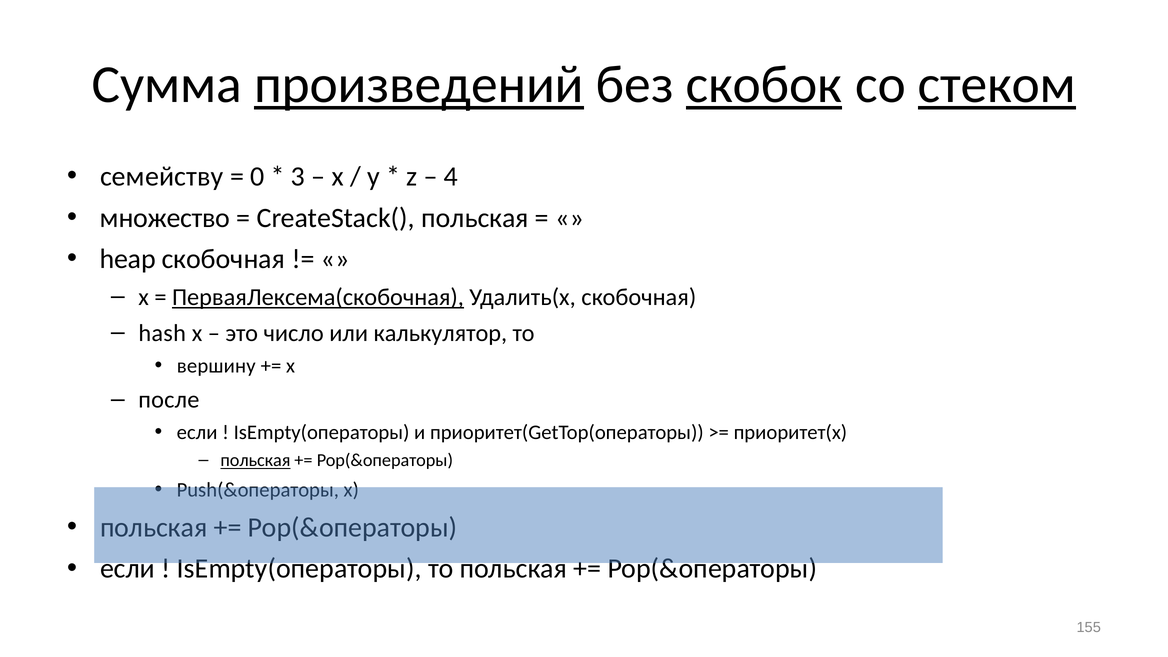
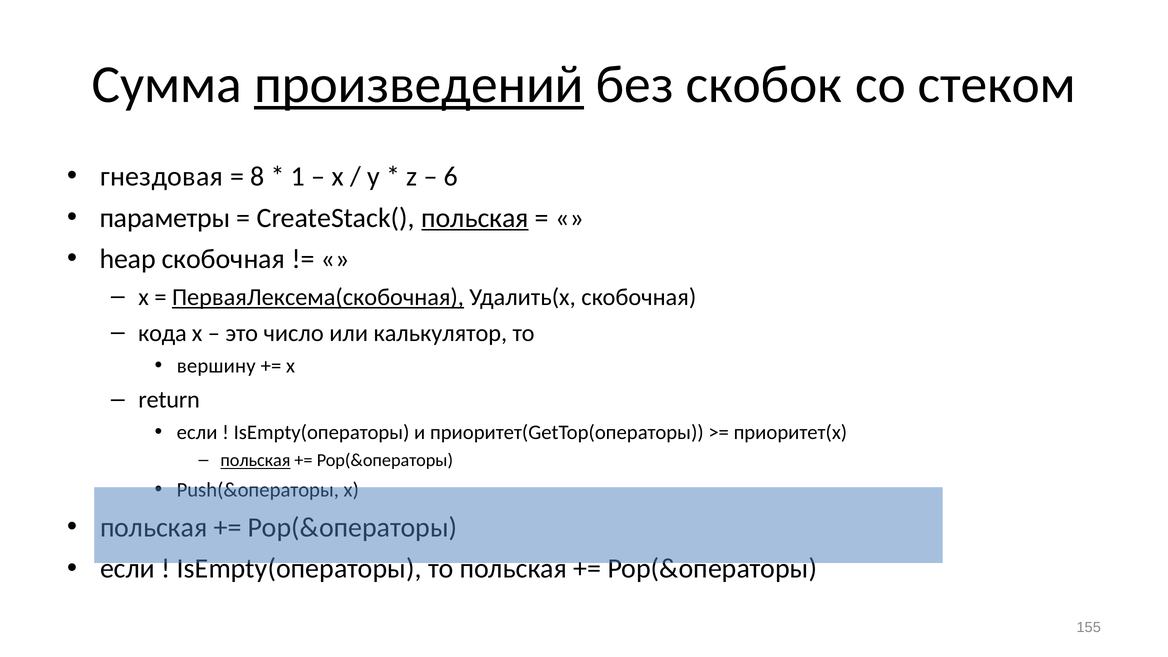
скобок underline: present -> none
стеком underline: present -> none
семейству: семейству -> гнездовая
0: 0 -> 8
3: 3 -> 1
4: 4 -> 6
множество: множество -> параметры
польская at (475, 218) underline: none -> present
hash: hash -> кода
после: после -> return
